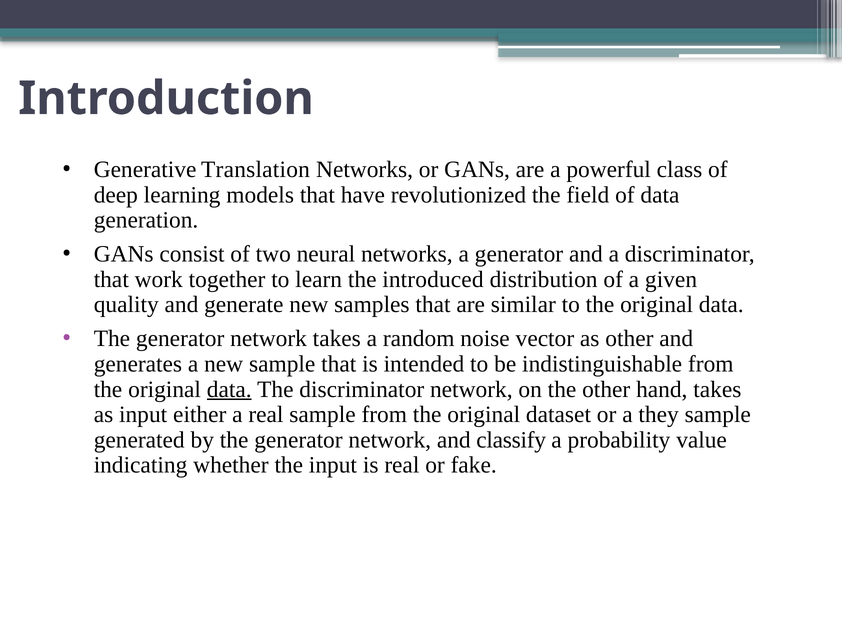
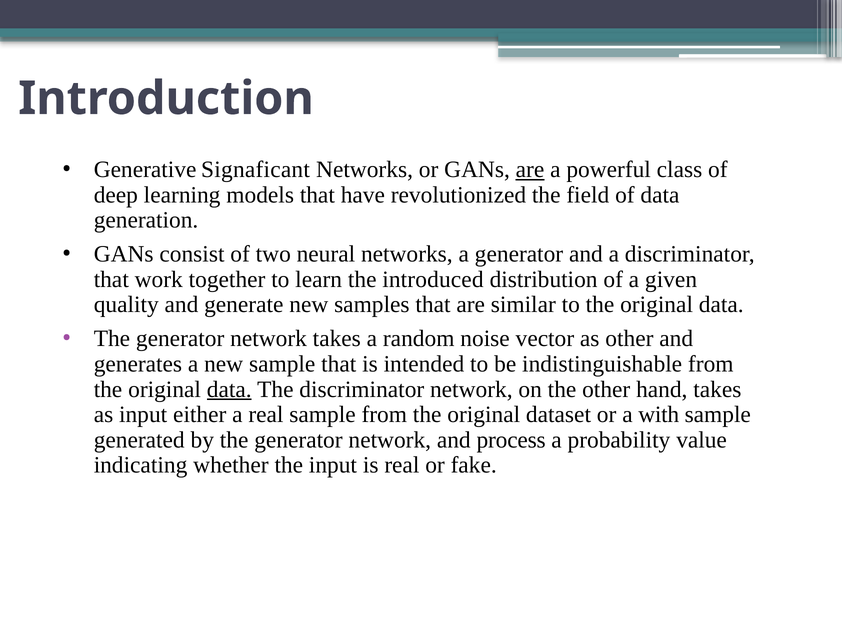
Translation: Translation -> Signaficant
are at (530, 169) underline: none -> present
they: they -> with
classify: classify -> process
